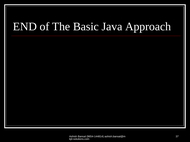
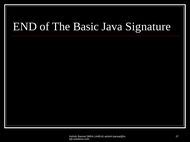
Approach: Approach -> Signature
